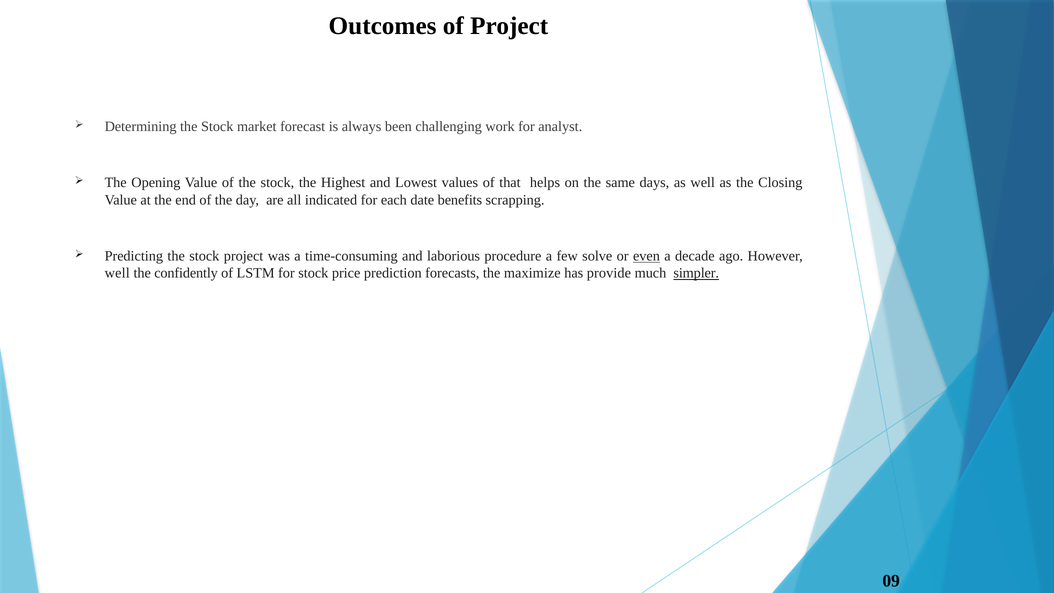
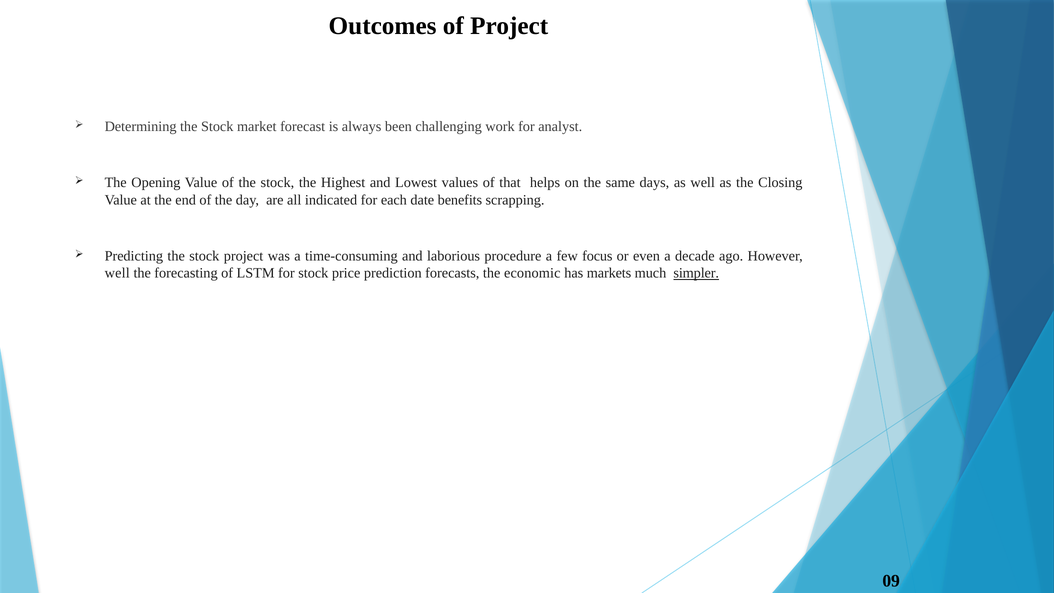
solve: solve -> focus
even underline: present -> none
confidently: confidently -> forecasting
maximize: maximize -> economic
provide: provide -> markets
